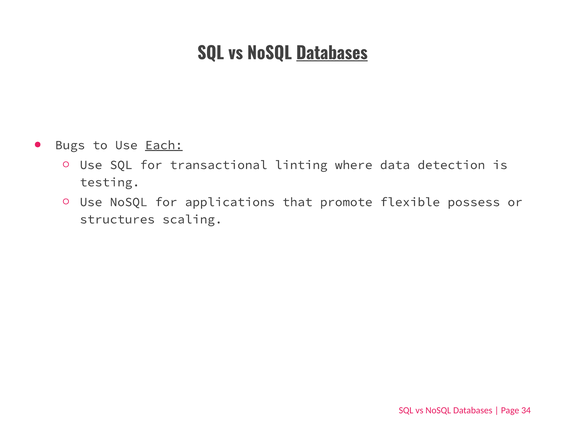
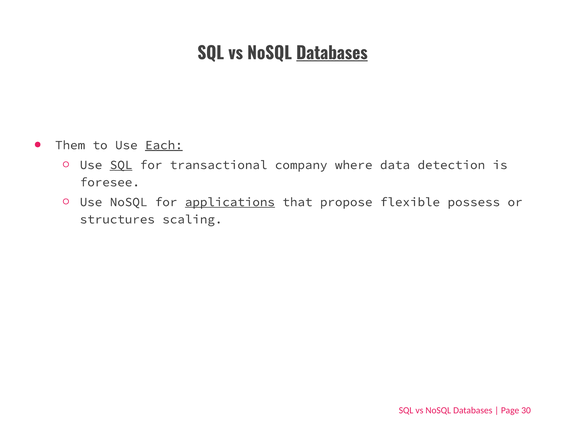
Bugs: Bugs -> Them
SQL at (121, 165) underline: none -> present
linting: linting -> company
testing: testing -> foresee
applications underline: none -> present
promote: promote -> propose
34: 34 -> 30
